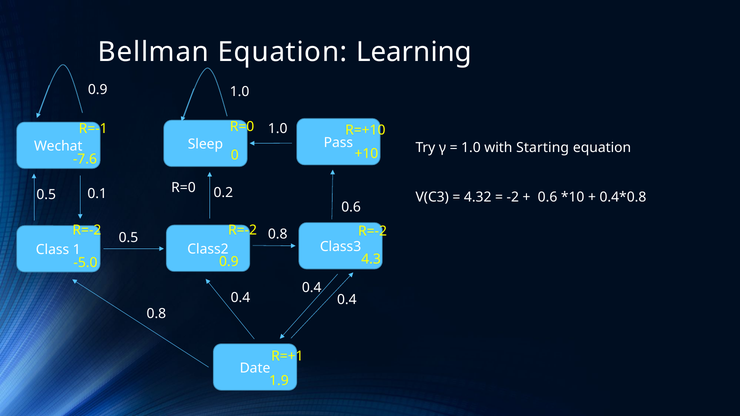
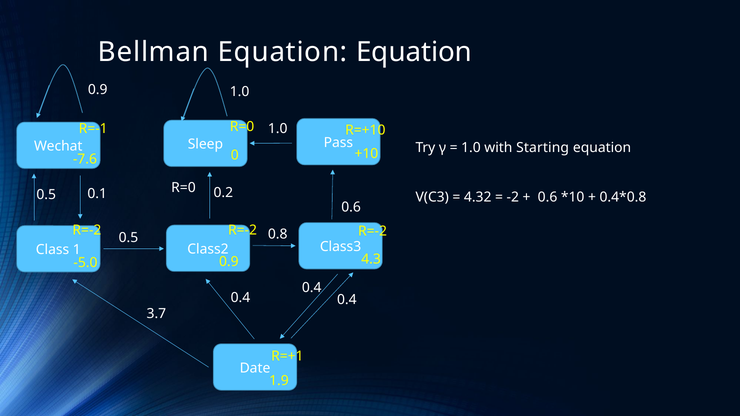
Equation Learning: Learning -> Equation
0.8 at (156, 314): 0.8 -> 3.7
